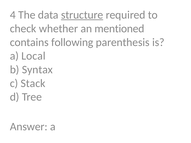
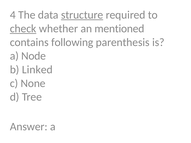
check underline: none -> present
Local: Local -> Node
Syntax: Syntax -> Linked
Stack: Stack -> None
